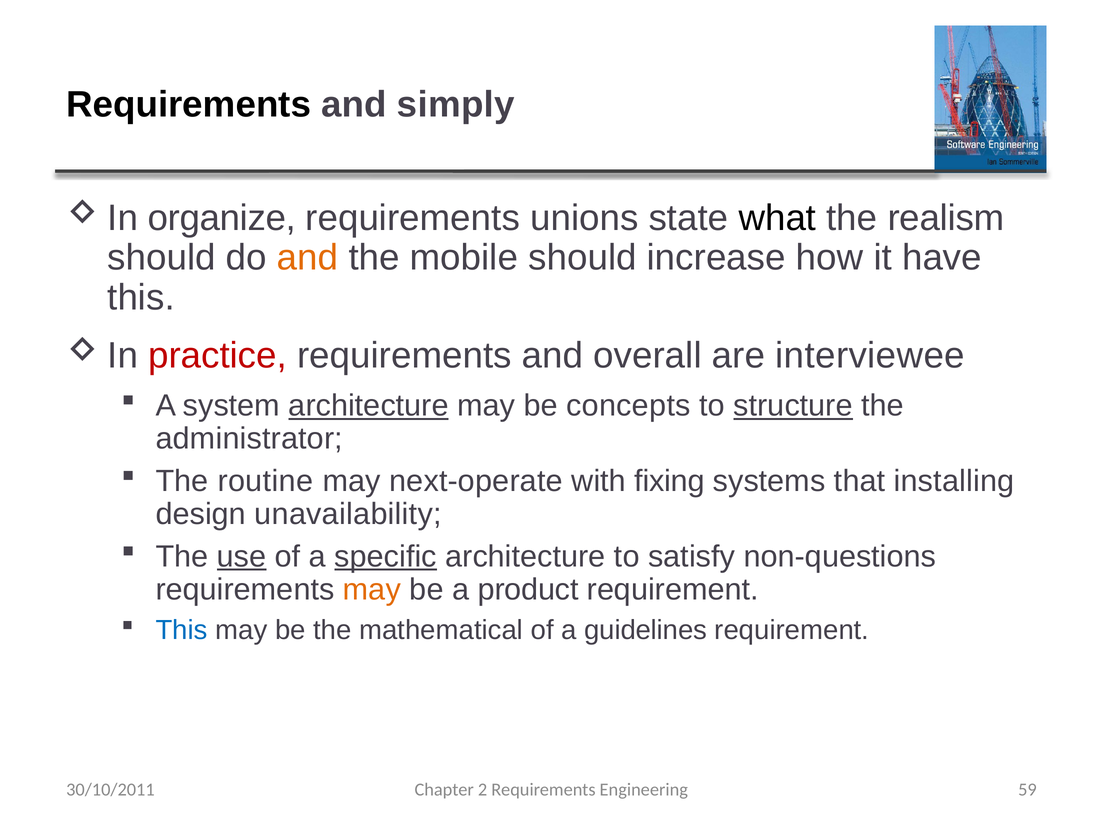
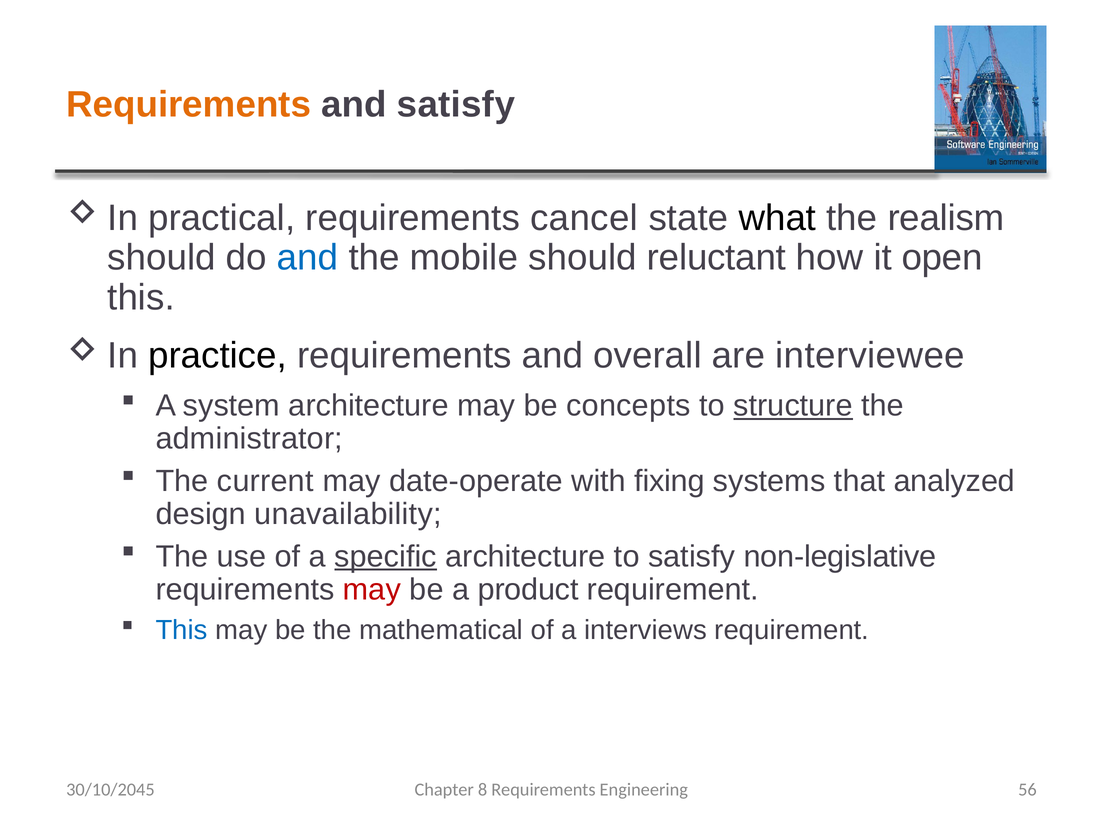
Requirements at (189, 105) colour: black -> orange
and simply: simply -> satisfy
organize: organize -> practical
unions: unions -> cancel
and at (308, 258) colour: orange -> blue
increase: increase -> reluctant
have: have -> open
practice colour: red -> black
architecture at (369, 406) underline: present -> none
routine: routine -> current
next-operate: next-operate -> date-operate
installing: installing -> analyzed
use underline: present -> none
non-questions: non-questions -> non-legislative
may at (372, 590) colour: orange -> red
guidelines: guidelines -> interviews
30/10/2011: 30/10/2011 -> 30/10/2045
2: 2 -> 8
59: 59 -> 56
